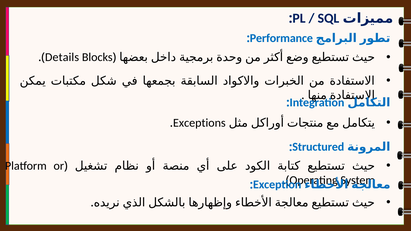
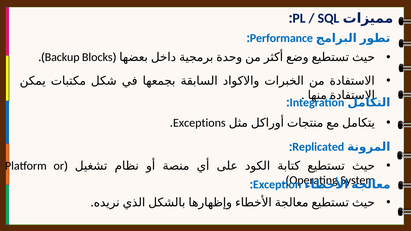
Details: Details -> Backup
Structured: Structured -> Replicated
